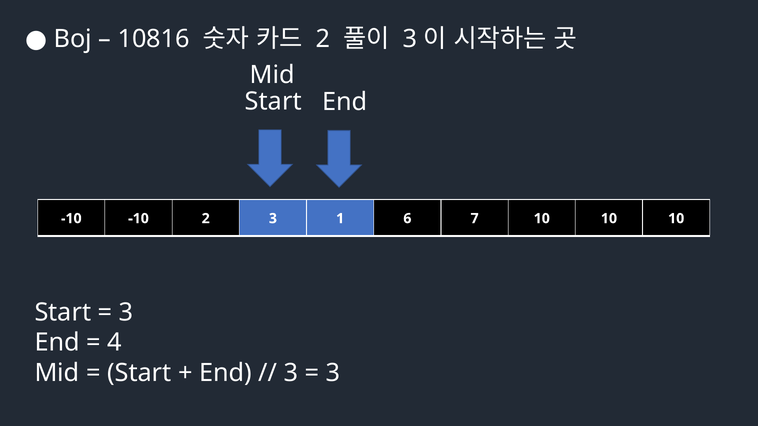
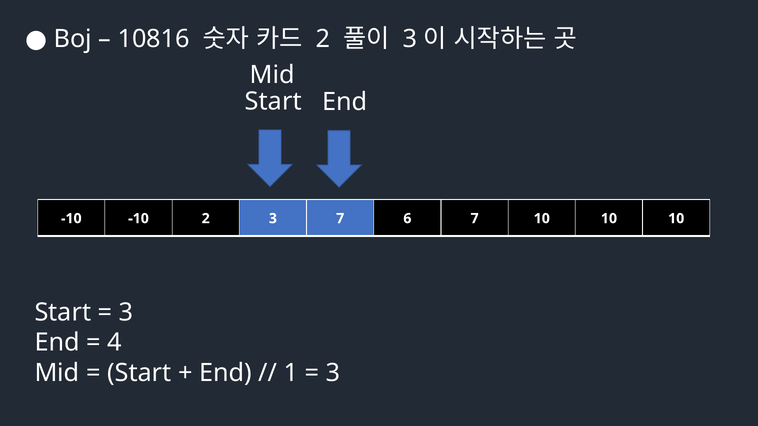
3 1: 1 -> 7
3 at (291, 373): 3 -> 1
